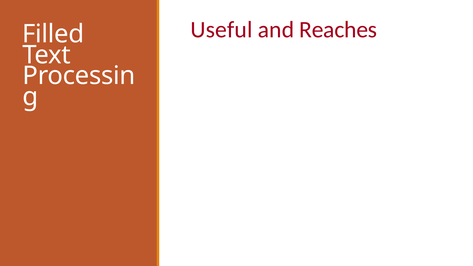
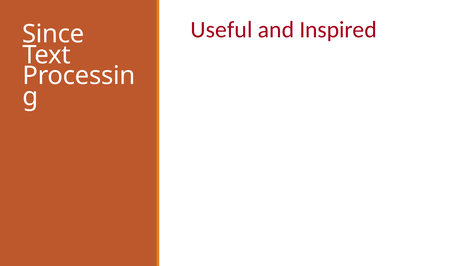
Reaches: Reaches -> Inspired
Filled: Filled -> Since
